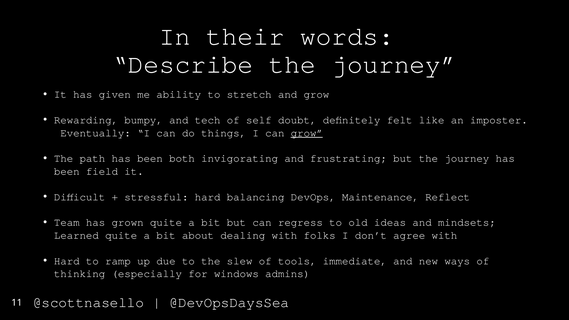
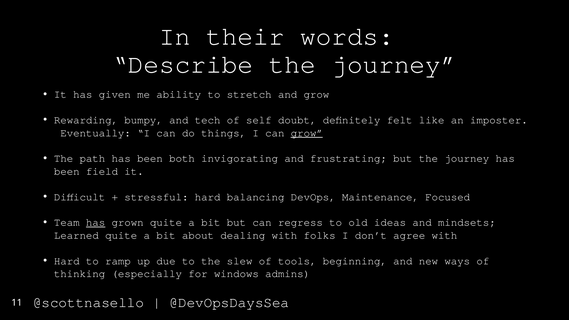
Reflect: Reflect -> Focused
has at (96, 222) underline: none -> present
immediate: immediate -> beginning
